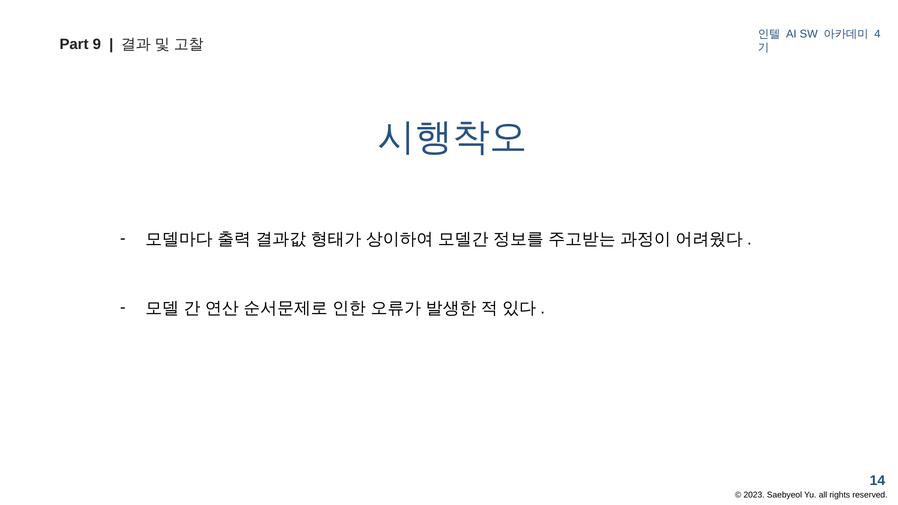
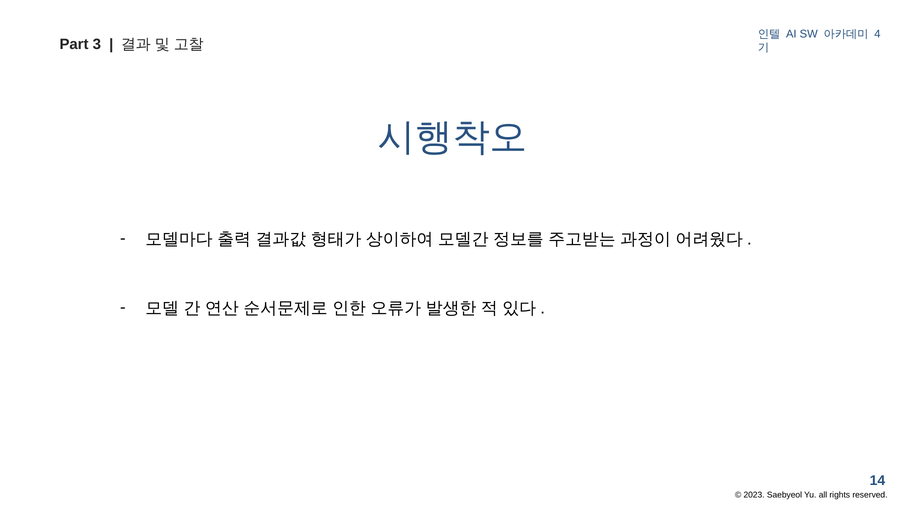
9: 9 -> 3
